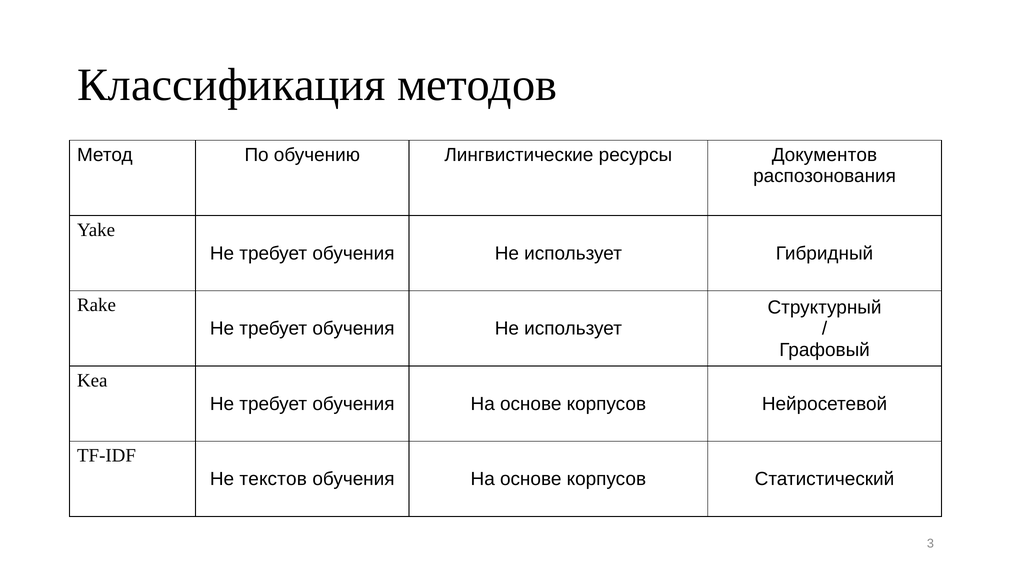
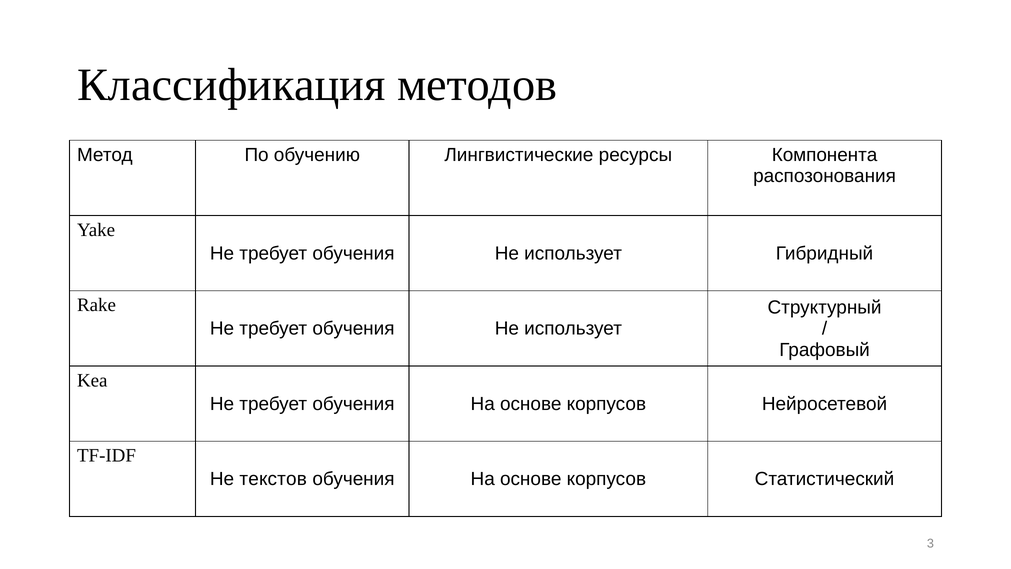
Документов: Документов -> Компонента
